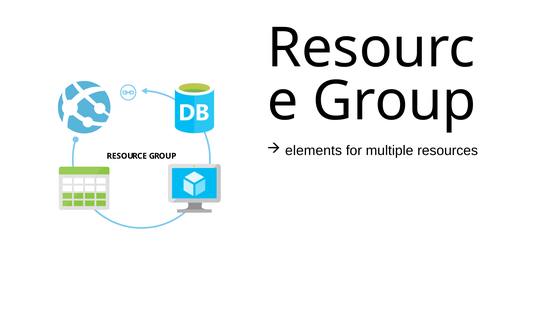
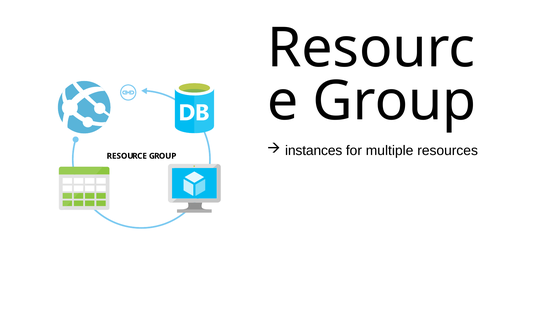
elements: elements -> instances
